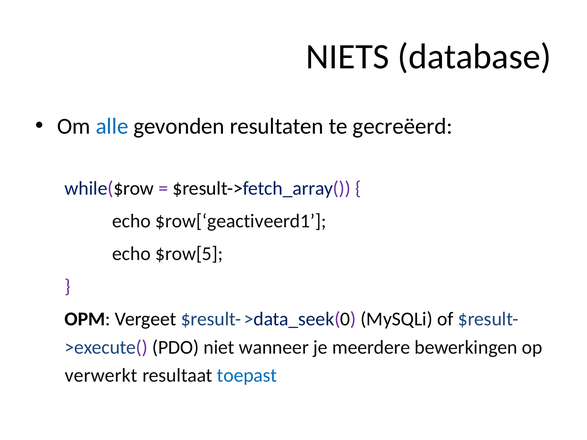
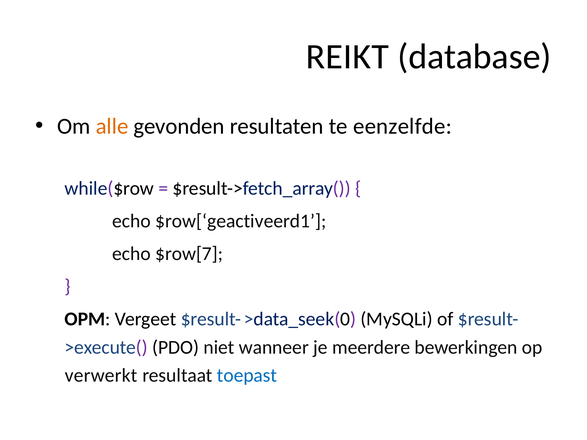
NIETS: NIETS -> REIKT
alle colour: blue -> orange
gecreëerd: gecreëerd -> eenzelfde
$row[5: $row[5 -> $row[7
